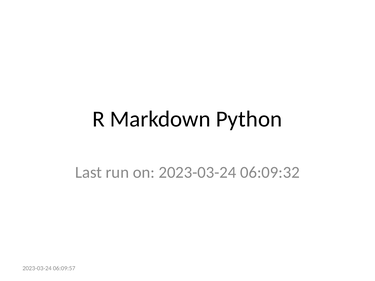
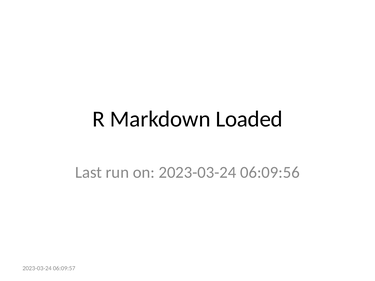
Python: Python -> Loaded
06:09:32: 06:09:32 -> 06:09:56
